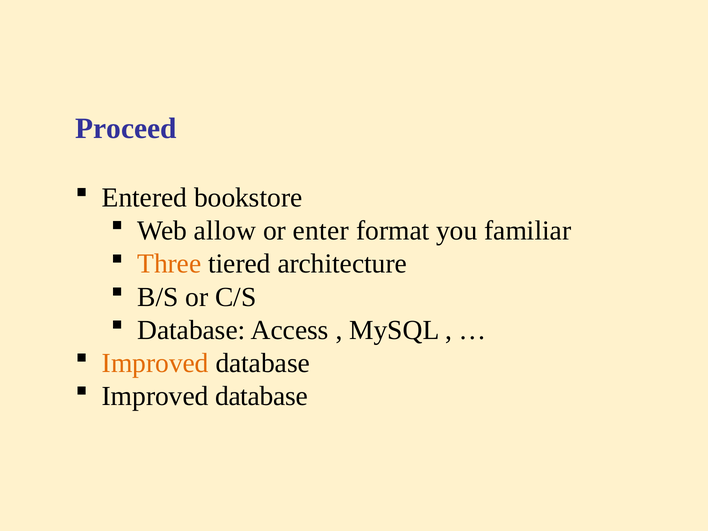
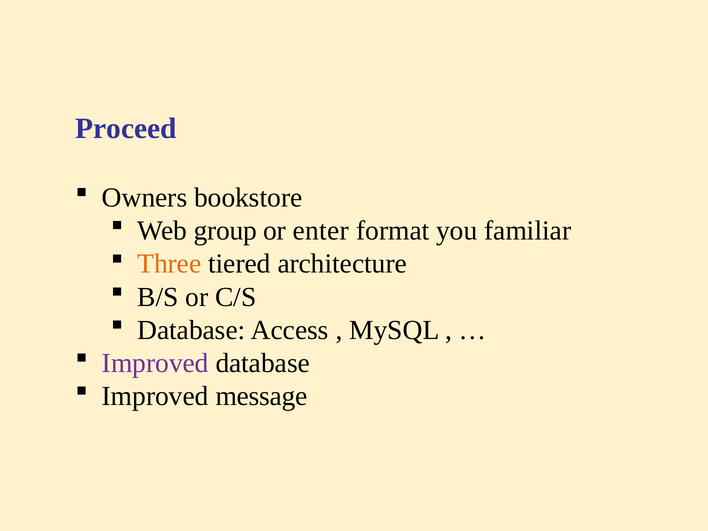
Entered: Entered -> Owners
allow: allow -> group
Improved at (155, 363) colour: orange -> purple
database at (261, 396): database -> message
